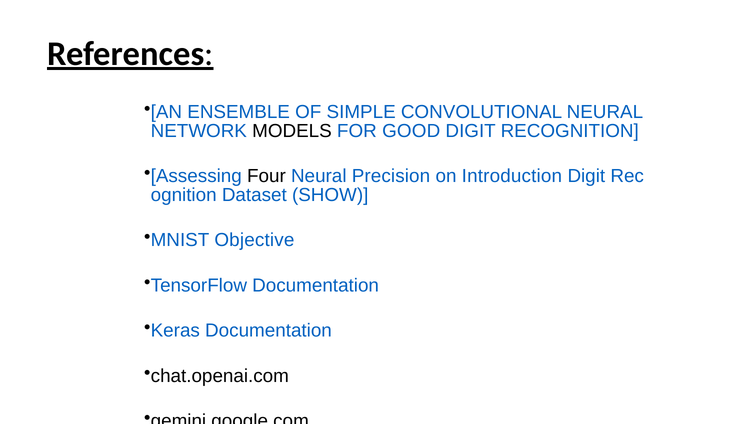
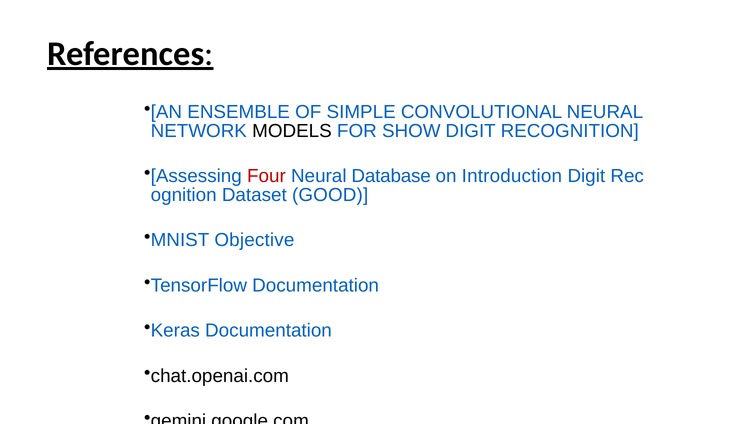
GOOD: GOOD -> SHOW
Four colour: black -> red
Precision: Precision -> Database
SHOW: SHOW -> GOOD
